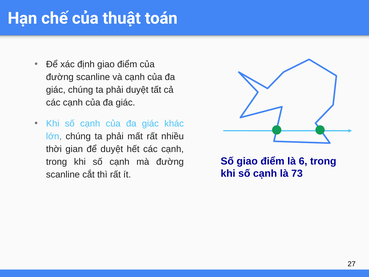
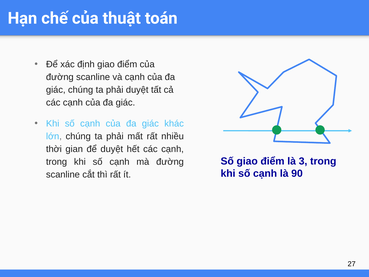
6: 6 -> 3
73: 73 -> 90
